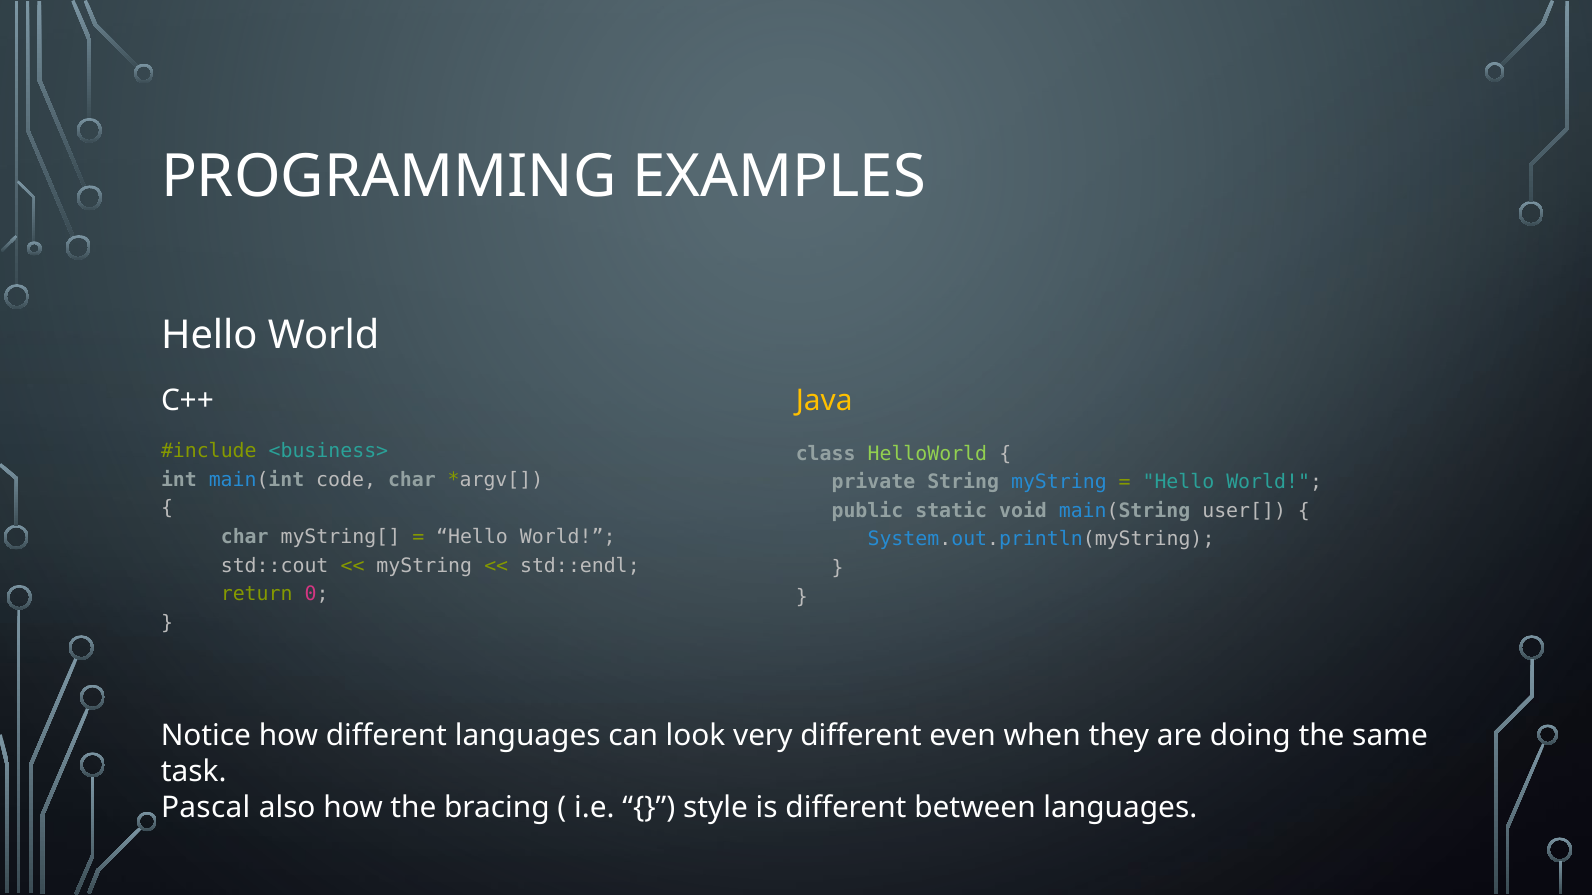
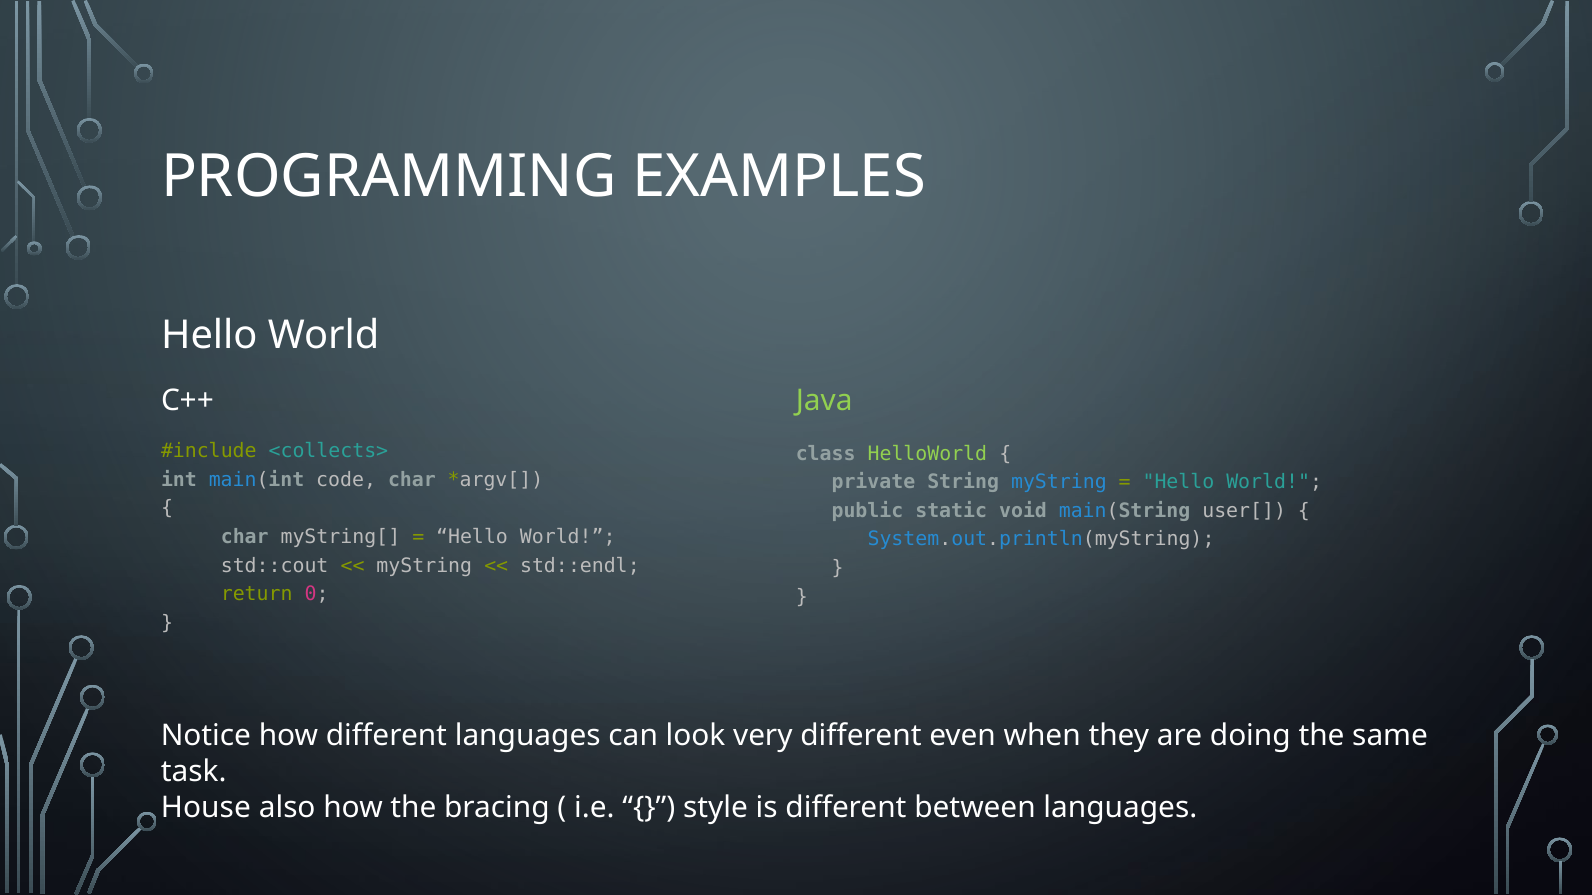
Java colour: yellow -> light green
<business>: <business> -> <collects>
Pascal: Pascal -> House
